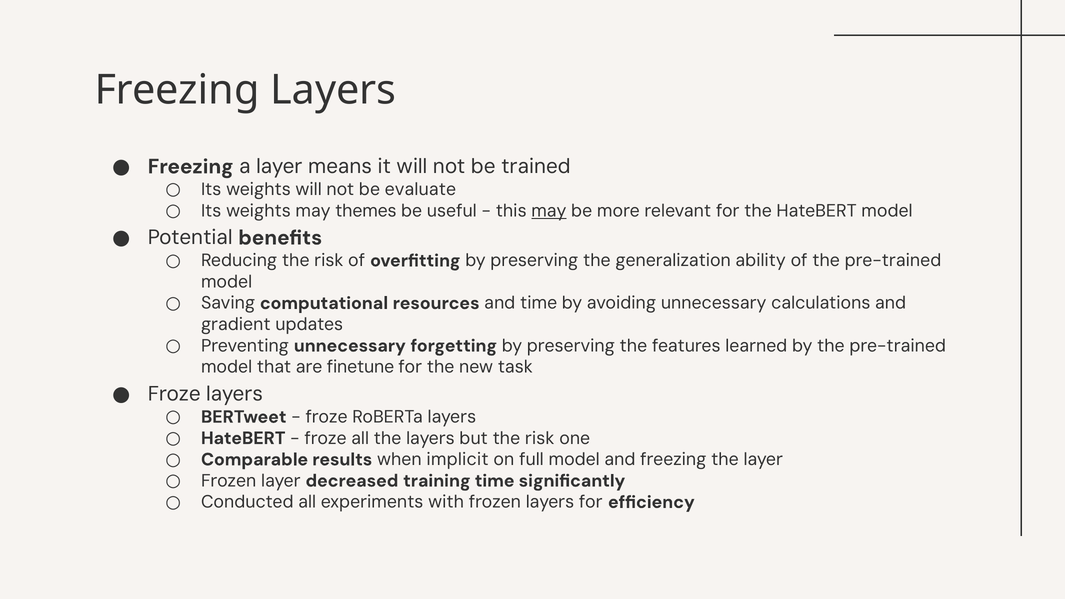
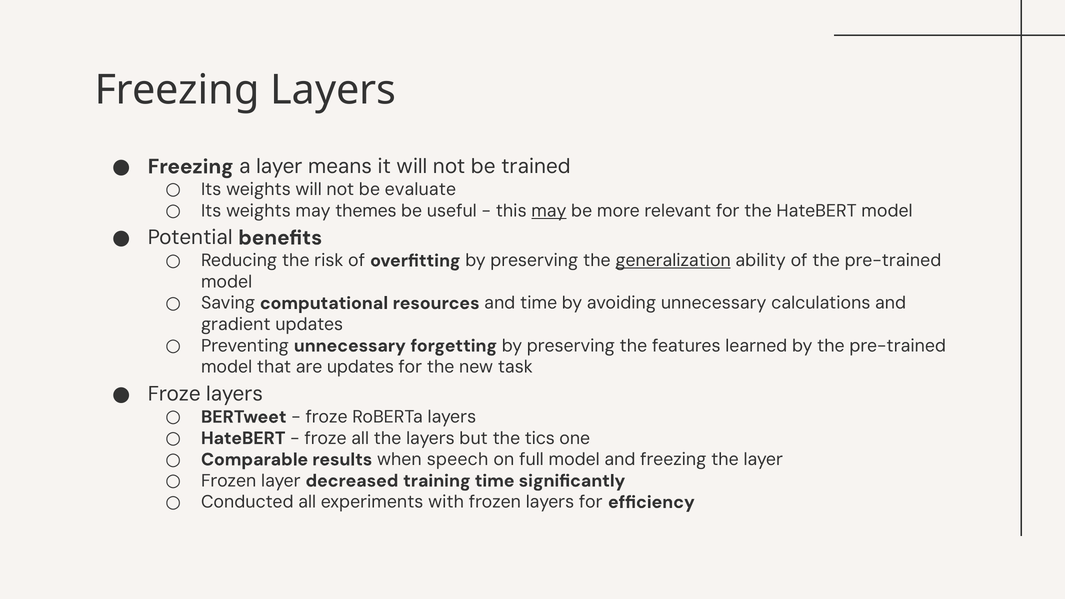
generalization underline: none -> present
are finetune: finetune -> updates
but the risk: risk -> tics
implicit: implicit -> speech
